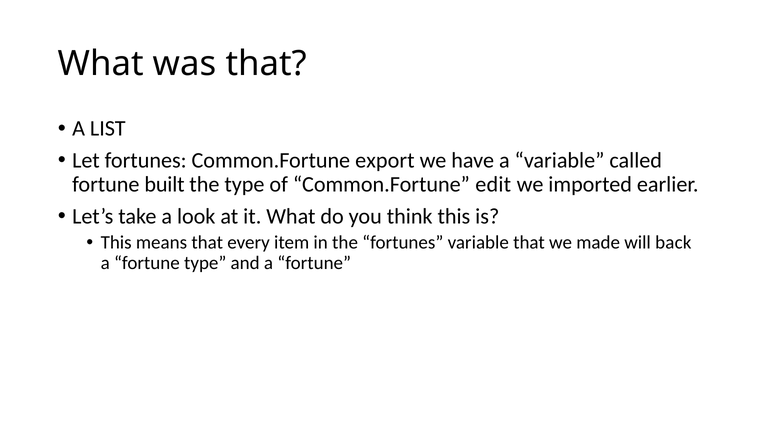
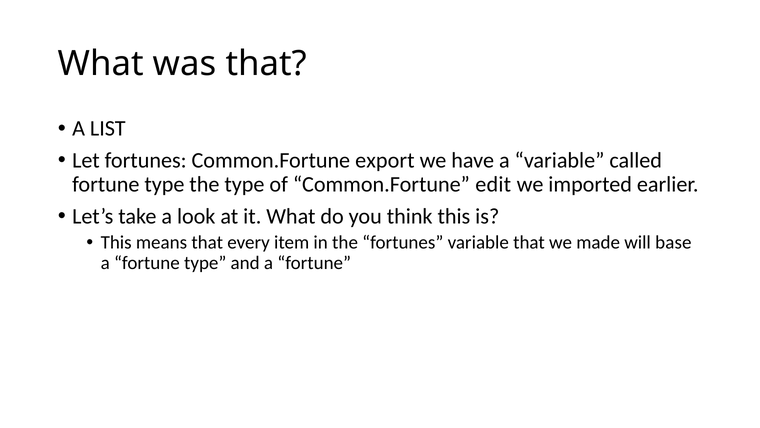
built at (165, 184): built -> type
back: back -> base
